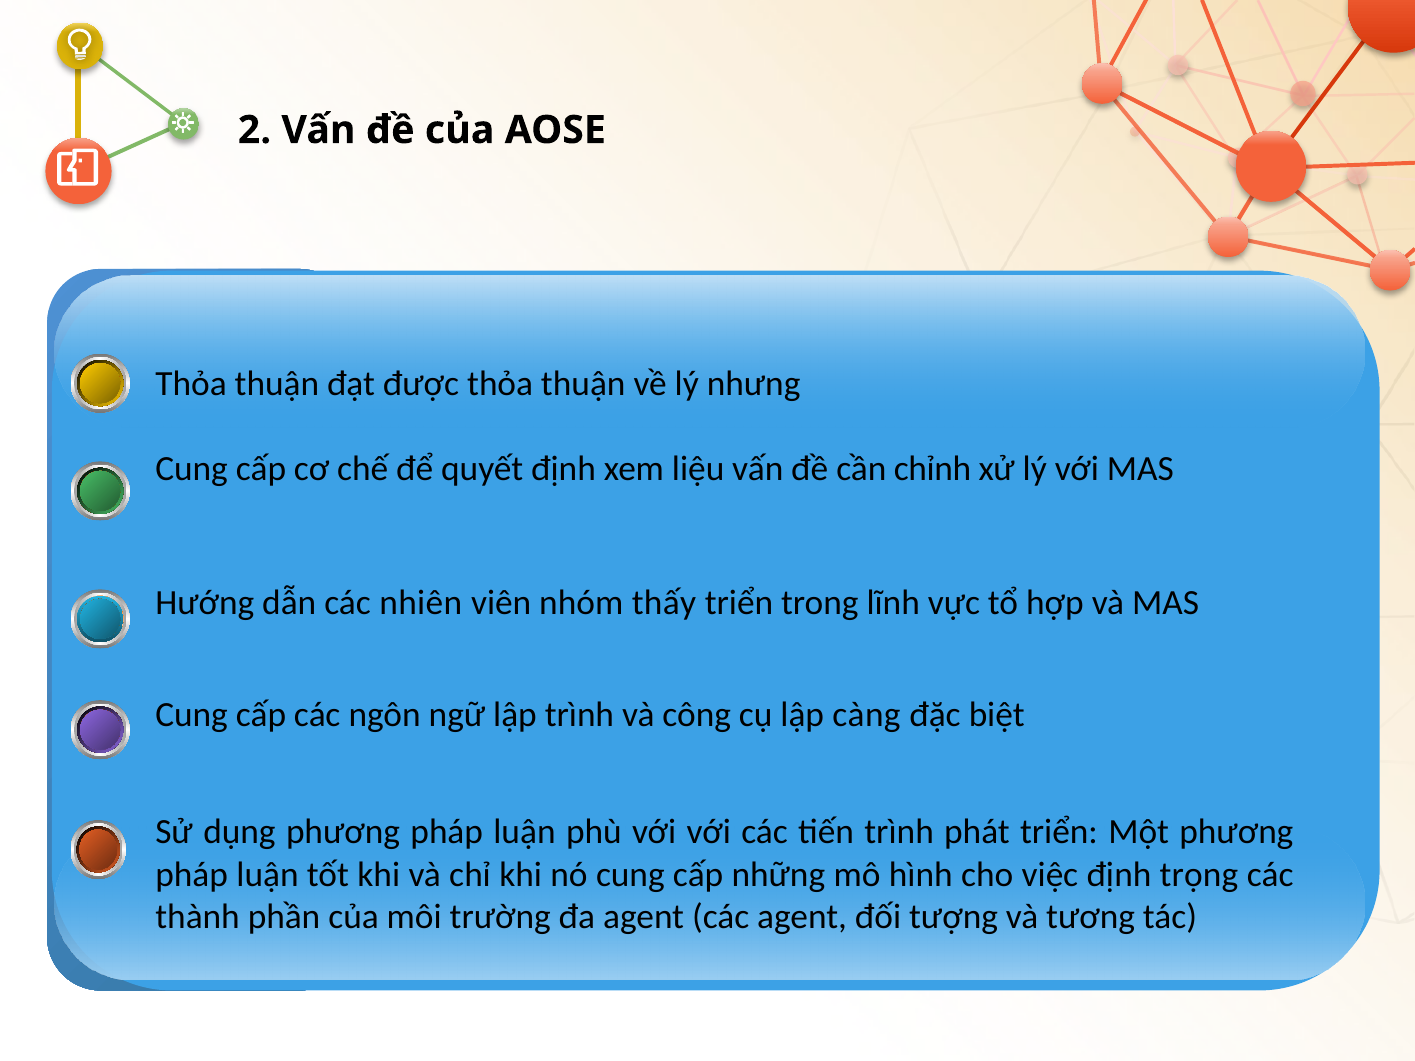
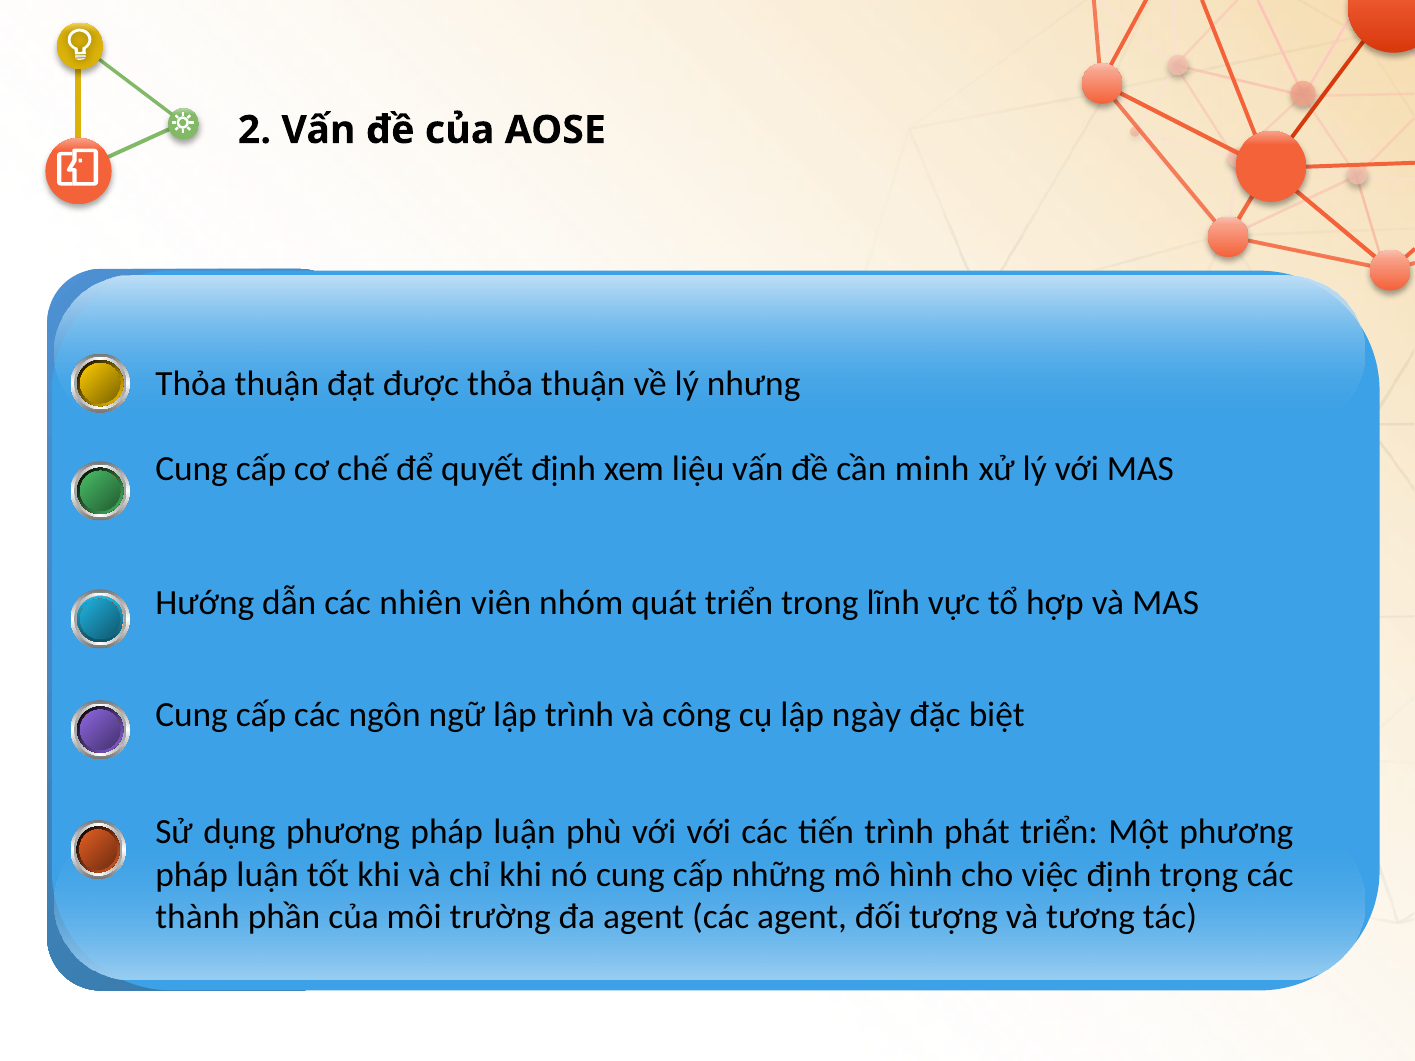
chỉnh: chỉnh -> minh
thấy: thấy -> quát
càng: càng -> ngày
